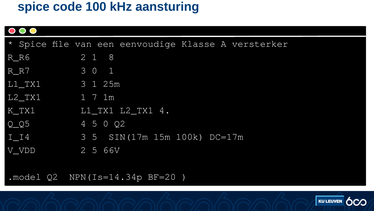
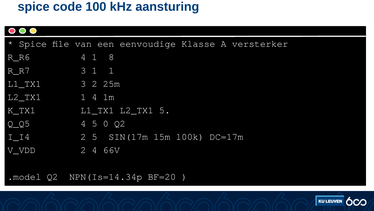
R_R6 2: 2 -> 4
3 0: 0 -> 1
3 1: 1 -> 2
1 7: 7 -> 4
L2_TX1 4: 4 -> 5
I_I4 3: 3 -> 2
2 5: 5 -> 4
